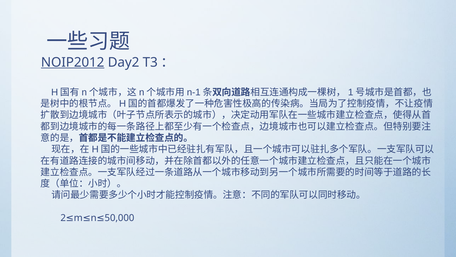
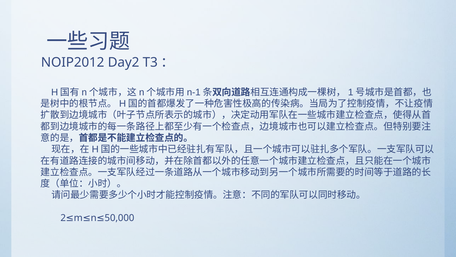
NOIP2012 underline: present -> none
